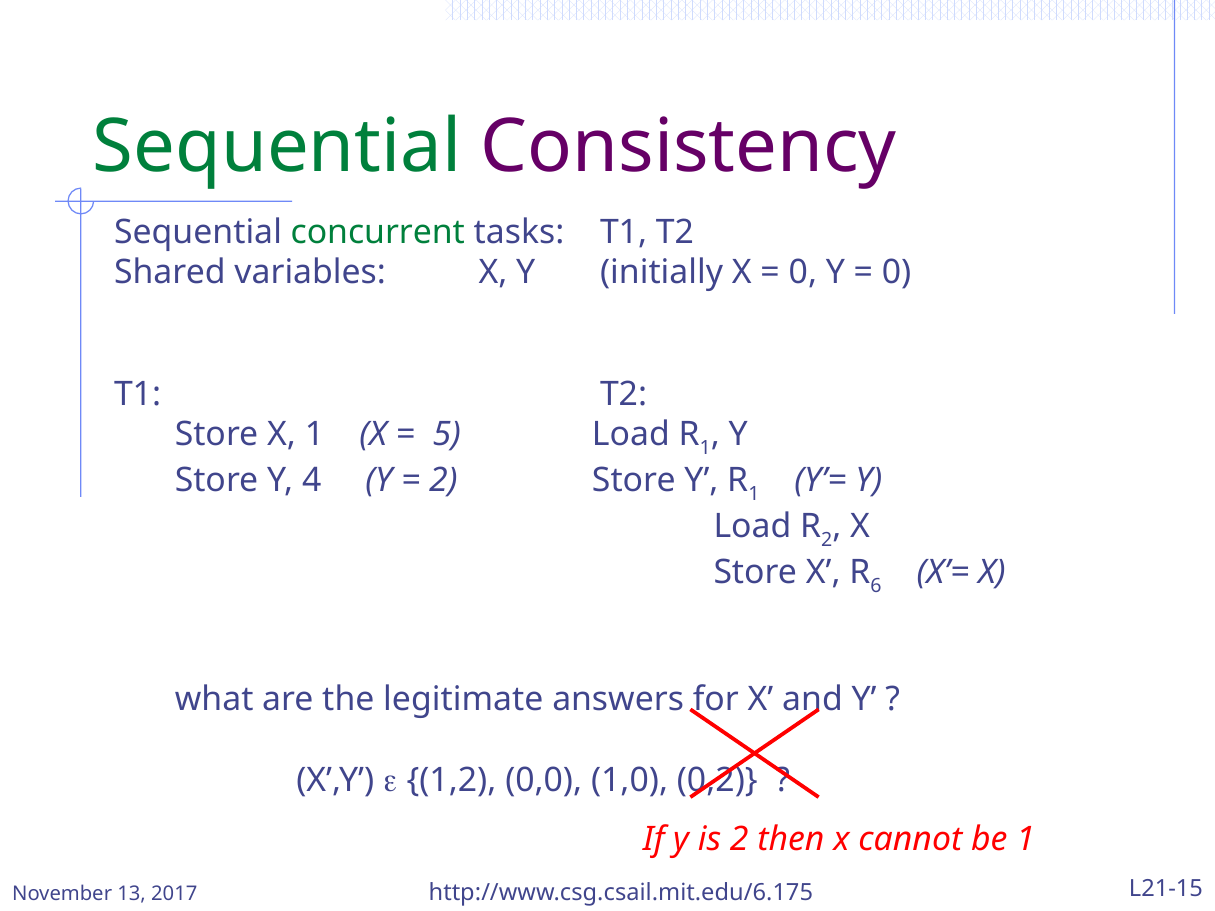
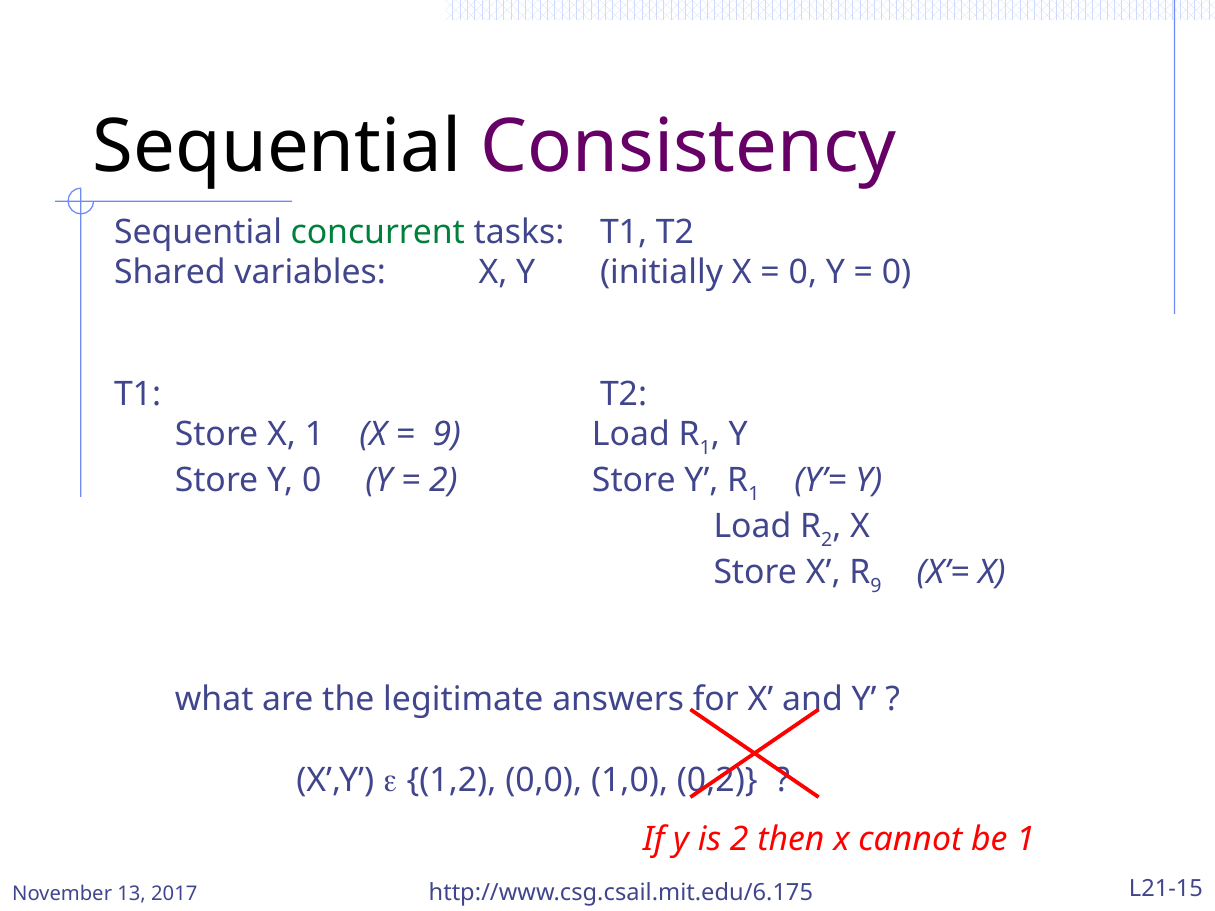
Sequential at (277, 147) colour: green -> black
5 at (447, 435): 5 -> 9
Y 4: 4 -> 0
6 at (876, 586): 6 -> 9
